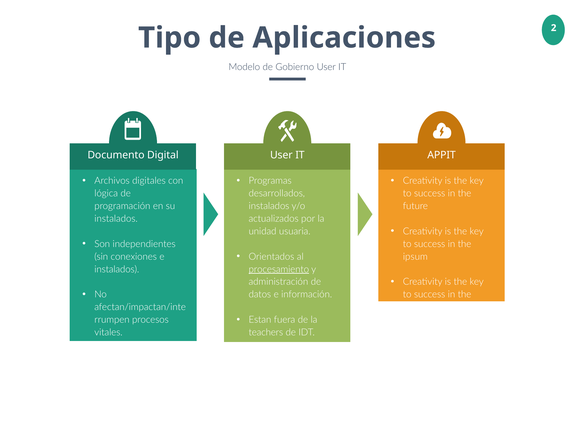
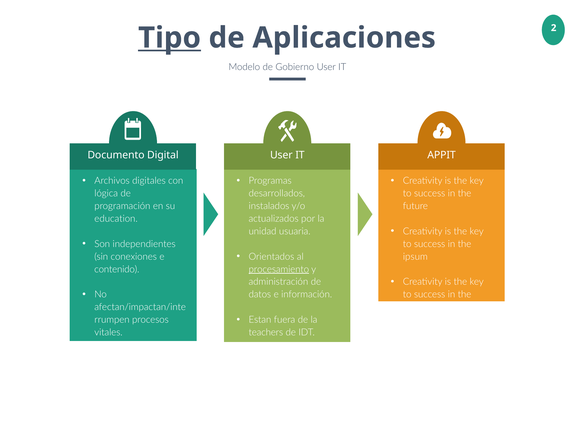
Tipo underline: none -> present
instalados at (116, 218): instalados -> education
instalados at (117, 269): instalados -> contenido
